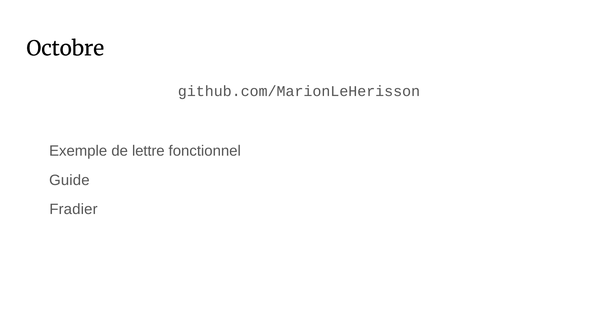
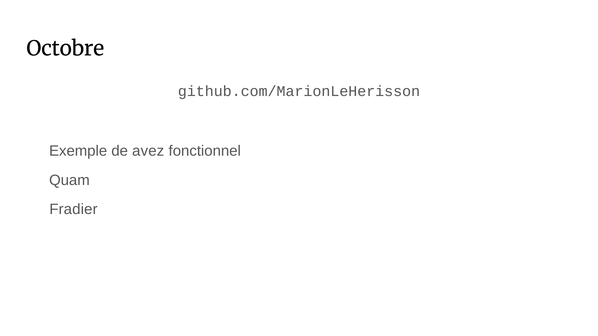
lettre: lettre -> avez
Guide: Guide -> Quam
